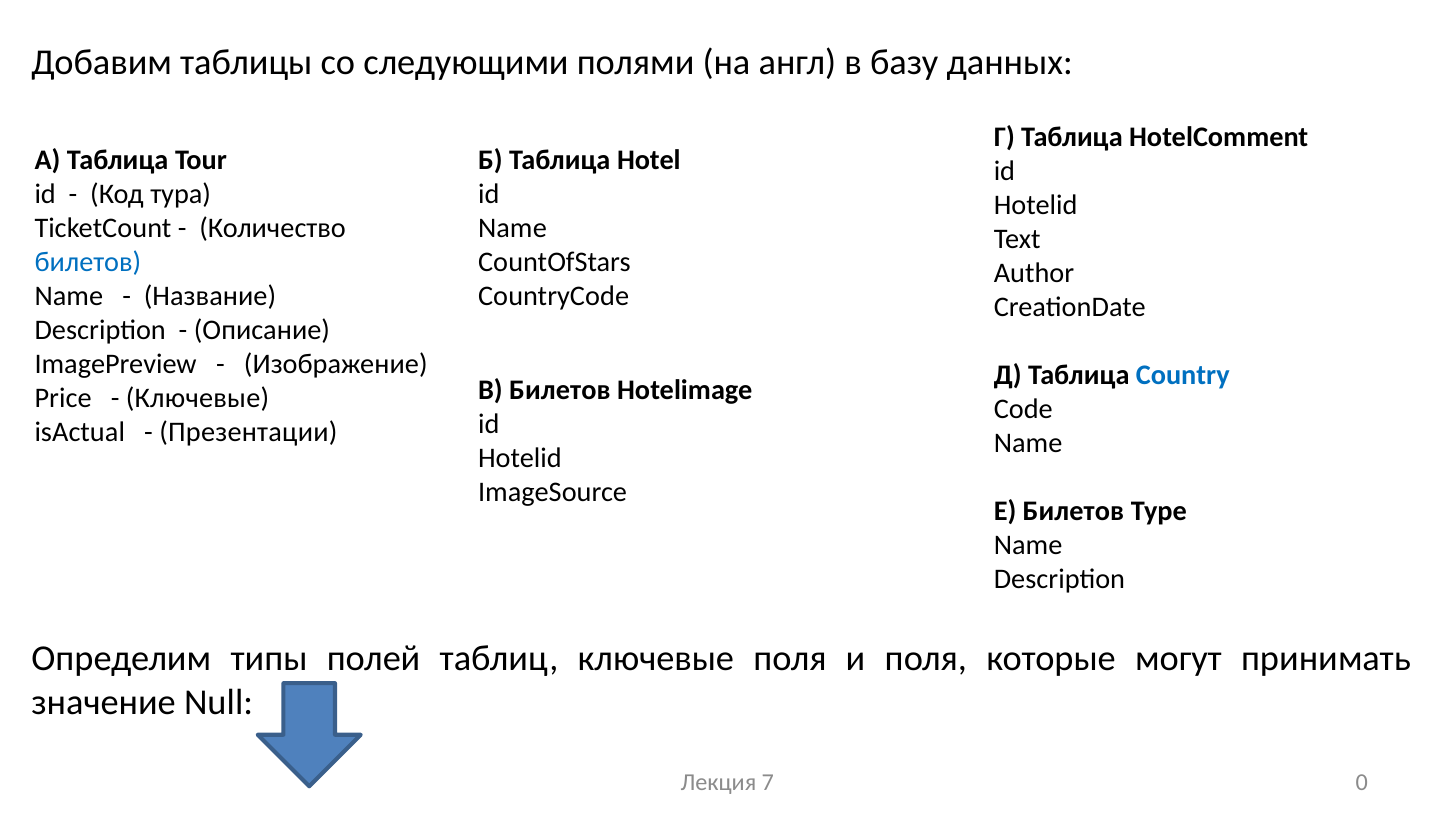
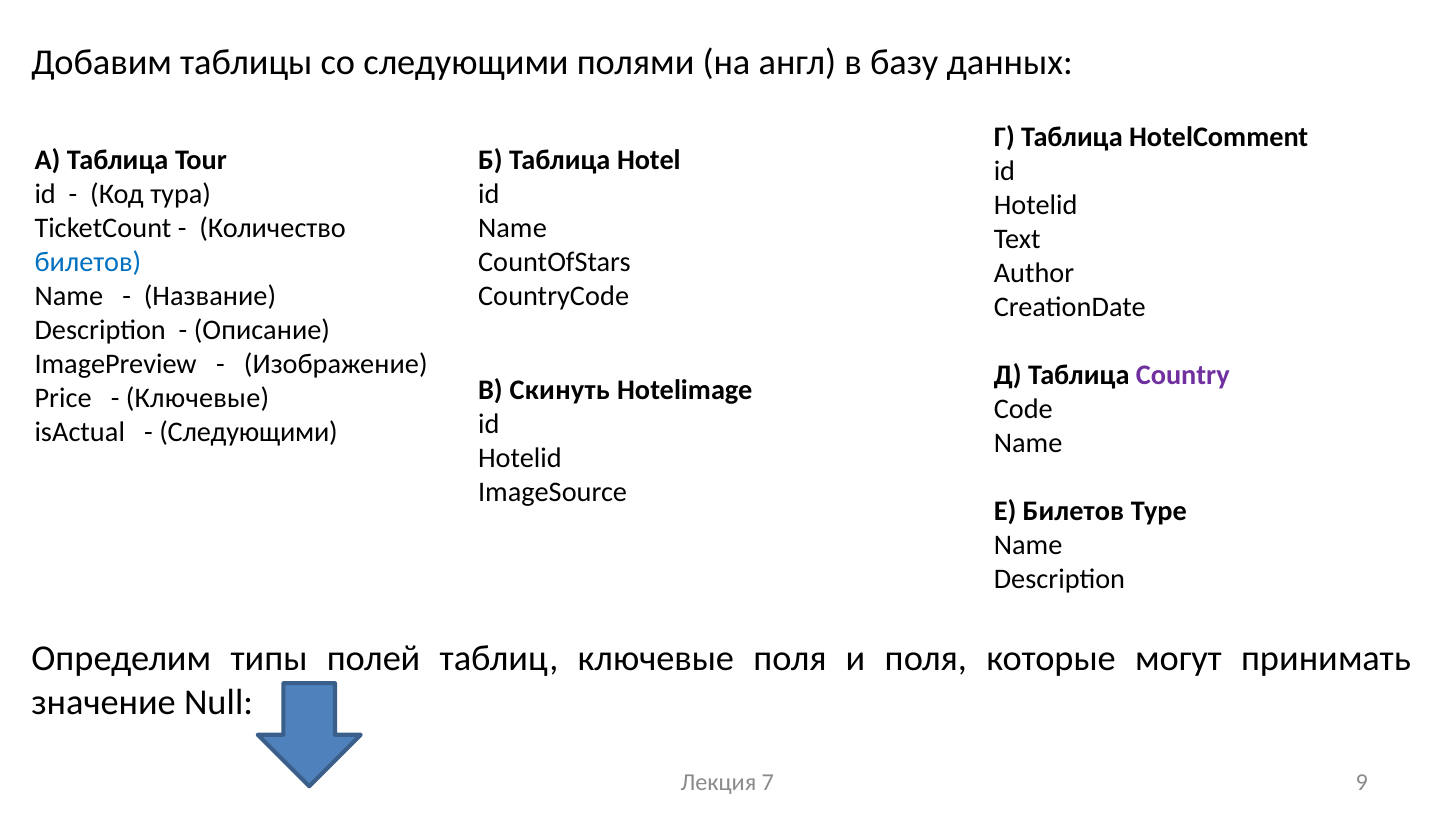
Country colour: blue -> purple
В Билетов: Билетов -> Скинуть
Презентации at (248, 432): Презентации -> Следующими
0: 0 -> 9
